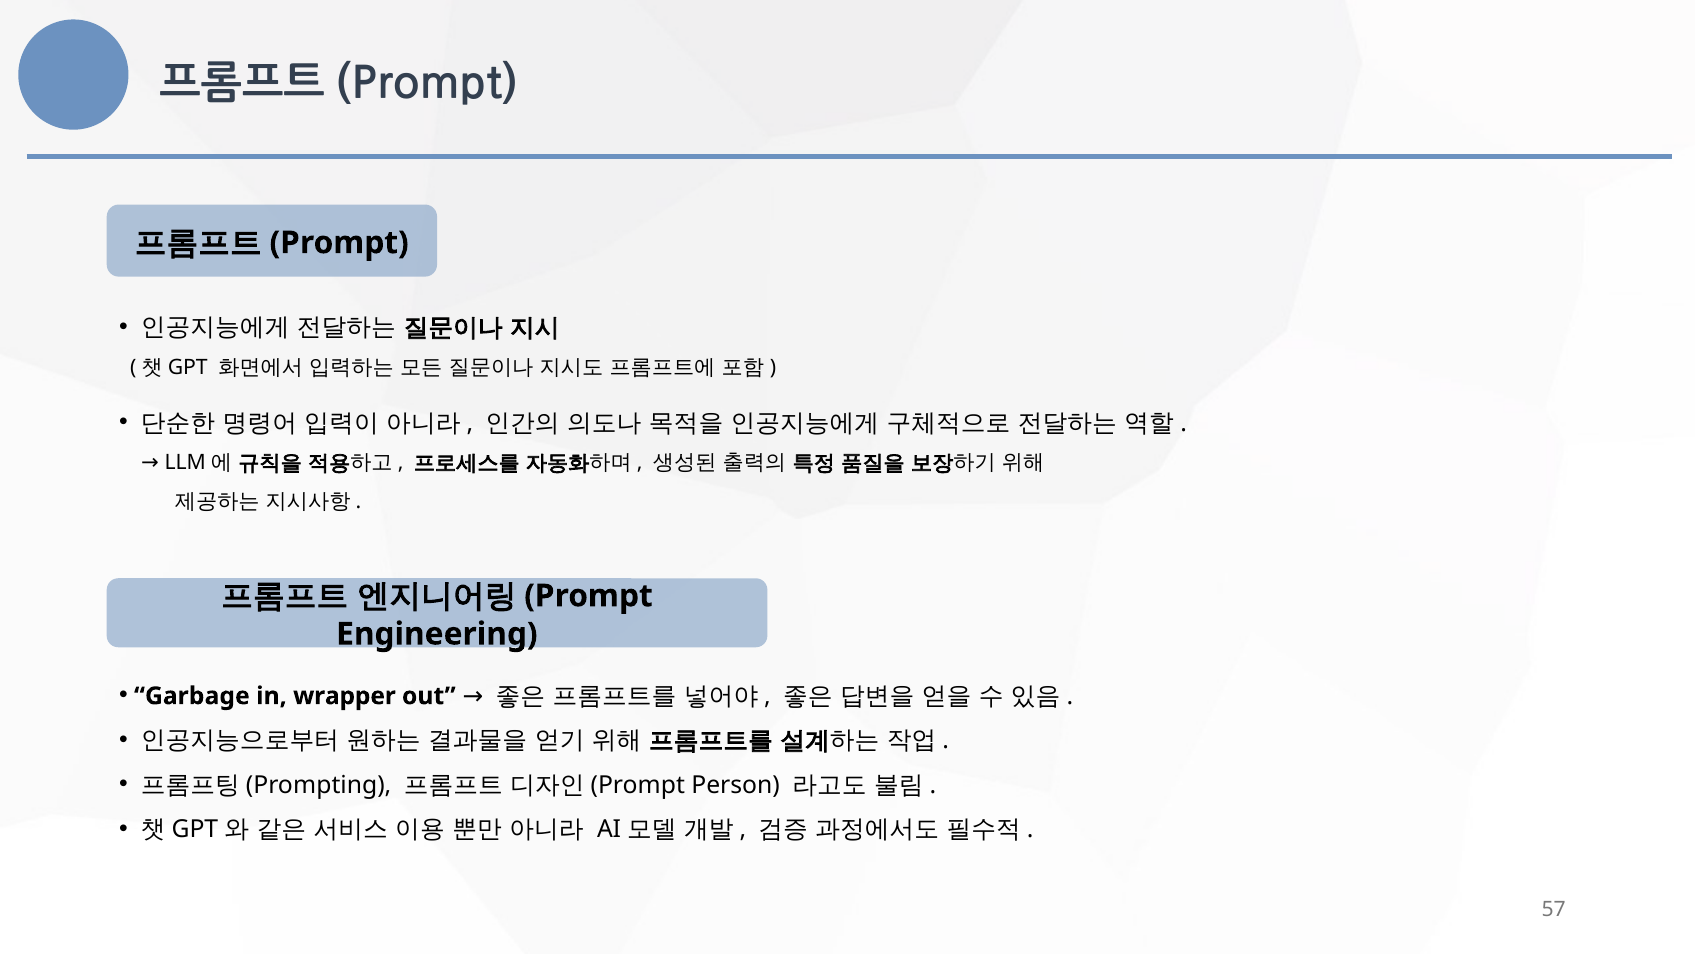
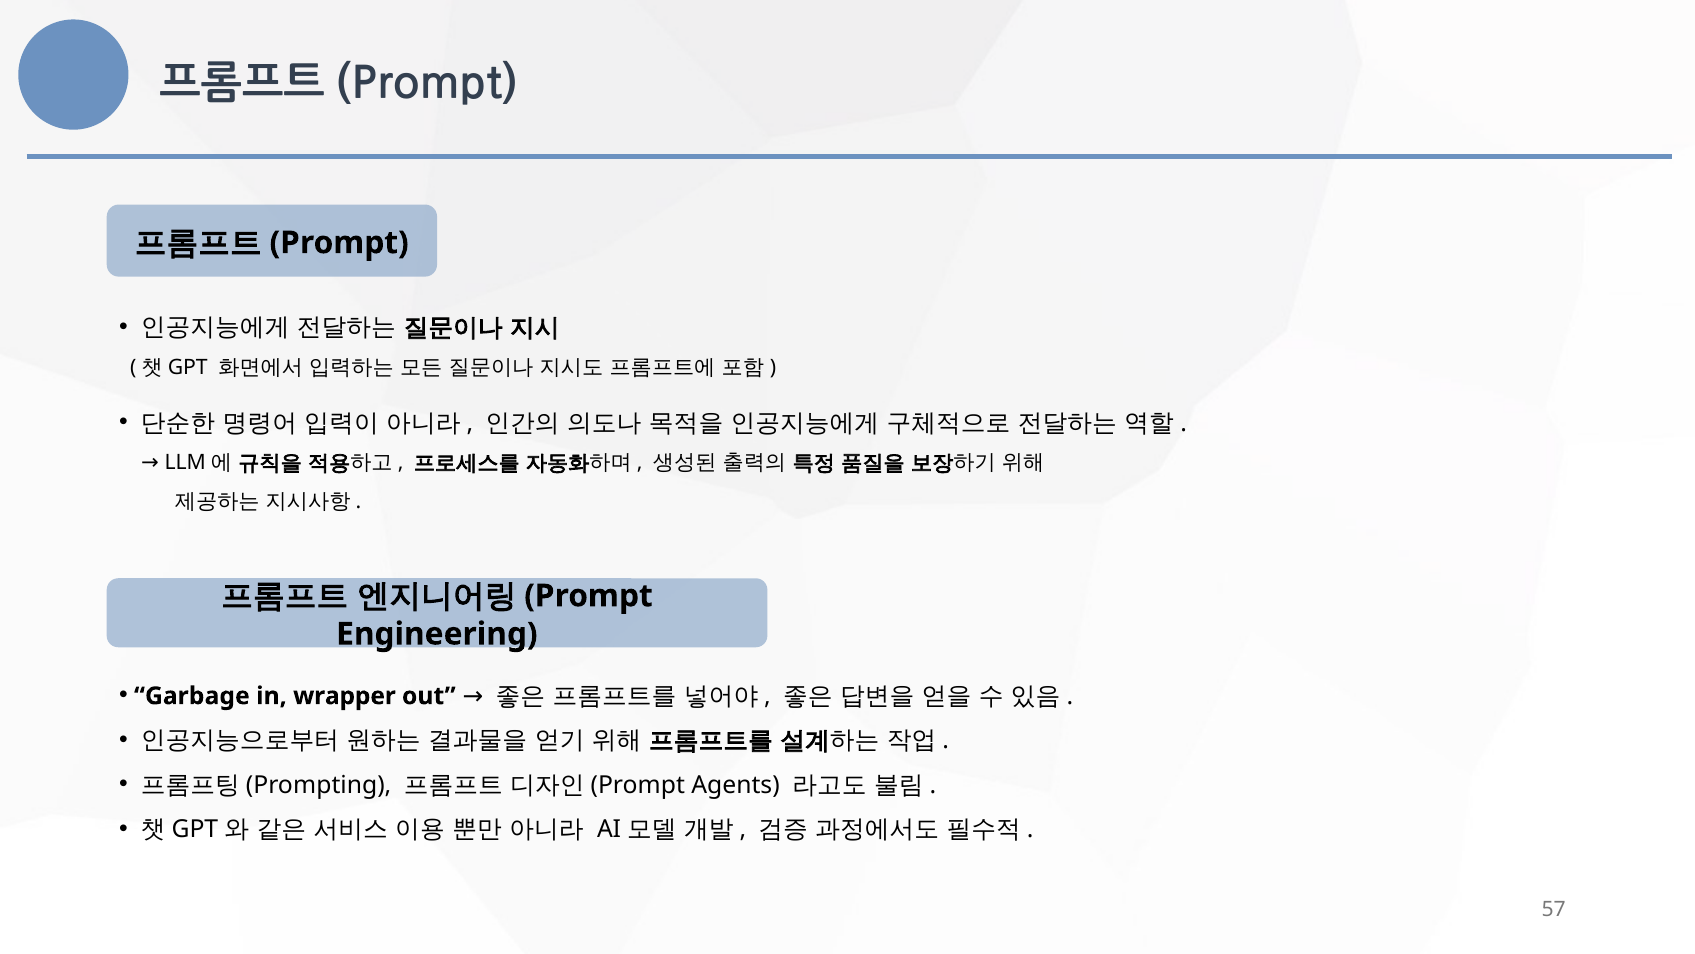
Person: Person -> Agents
